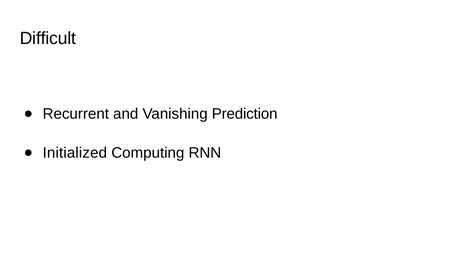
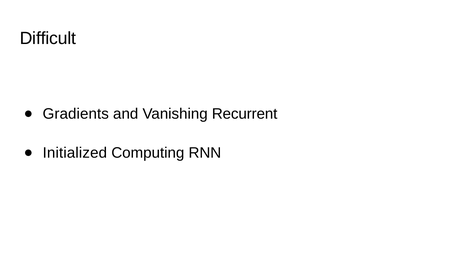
Recurrent: Recurrent -> Gradients
Prediction: Prediction -> Recurrent
